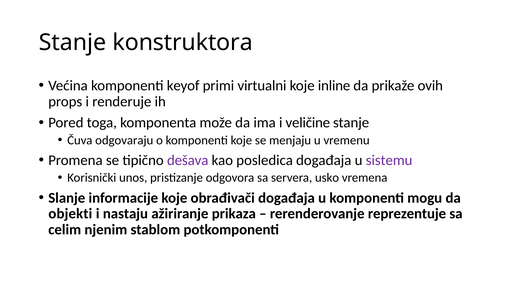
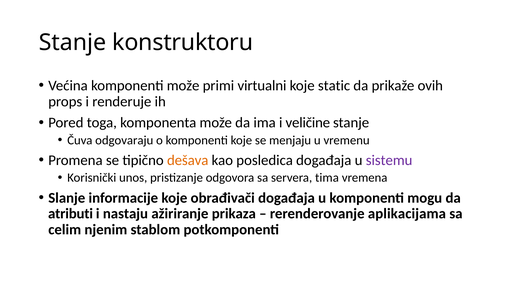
konstruktora: konstruktora -> konstruktoru
komponenti keyof: keyof -> može
inline: inline -> static
dešava colour: purple -> orange
usko: usko -> tima
objekti: objekti -> atributi
reprezentuje: reprezentuje -> aplikacijama
